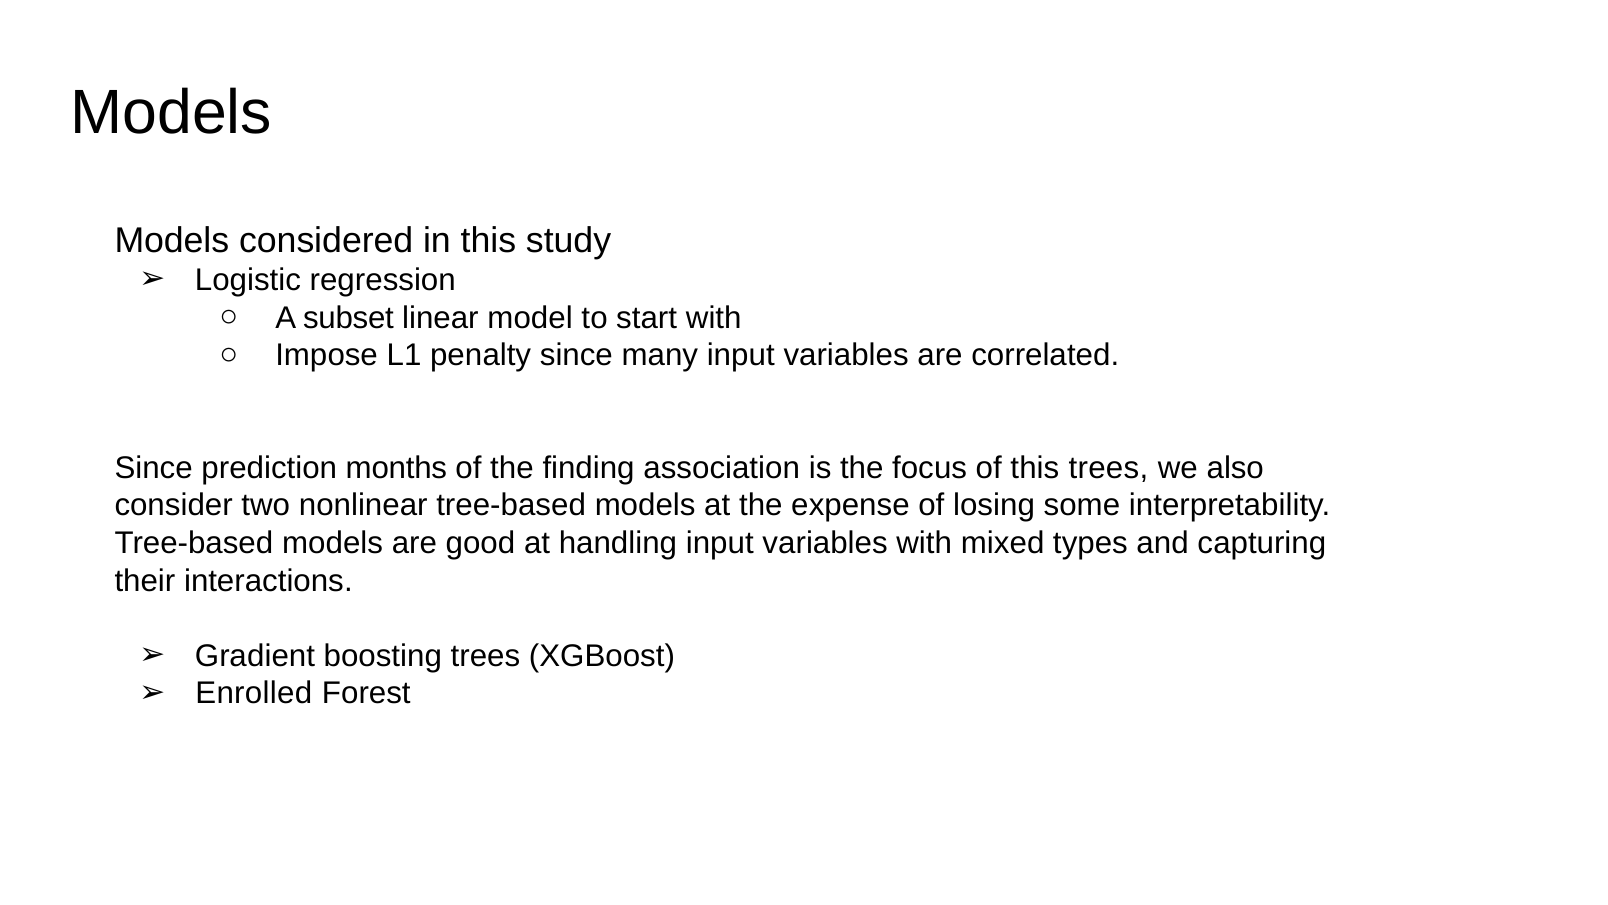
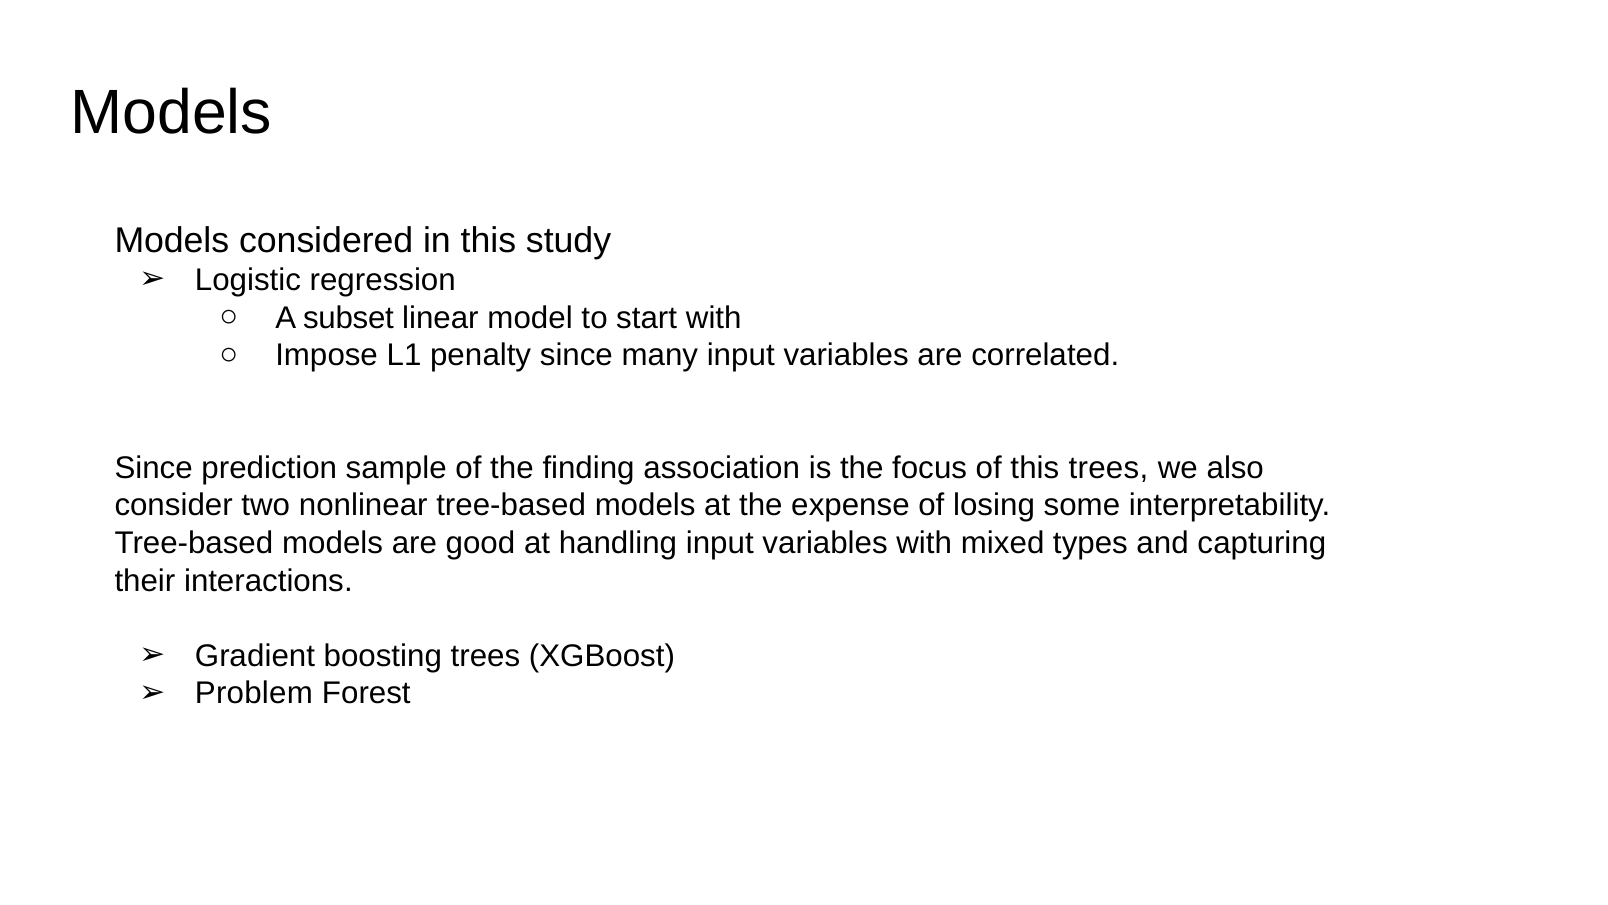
months: months -> sample
Enrolled: Enrolled -> Problem
